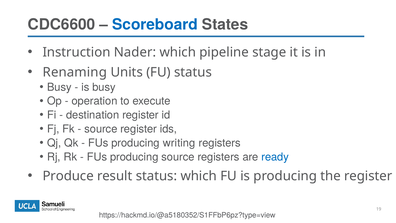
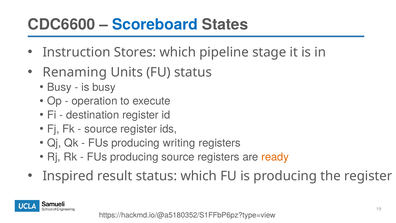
Nader: Nader -> Stores
ready colour: blue -> orange
Produce: Produce -> Inspired
